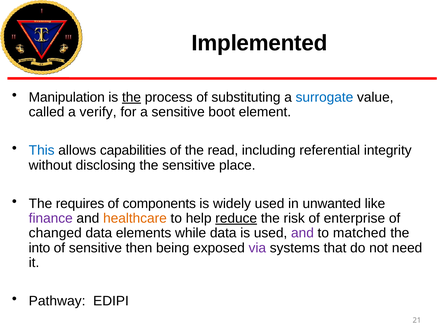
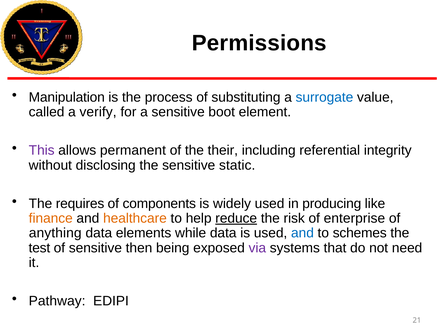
Implemented: Implemented -> Permissions
the at (132, 97) underline: present -> none
This colour: blue -> purple
capabilities: capabilities -> permanent
read: read -> their
place: place -> static
unwanted: unwanted -> producing
finance colour: purple -> orange
changed: changed -> anything
and at (302, 233) colour: purple -> blue
matched: matched -> schemes
into: into -> test
